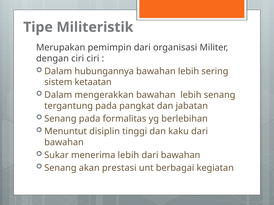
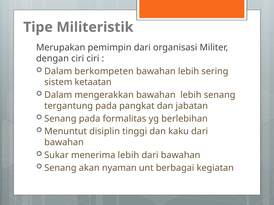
hubungannya: hubungannya -> berkompeten
prestasi: prestasi -> nyaman
